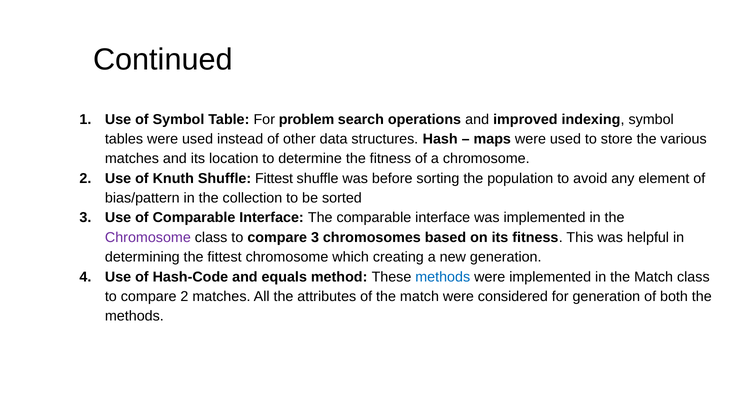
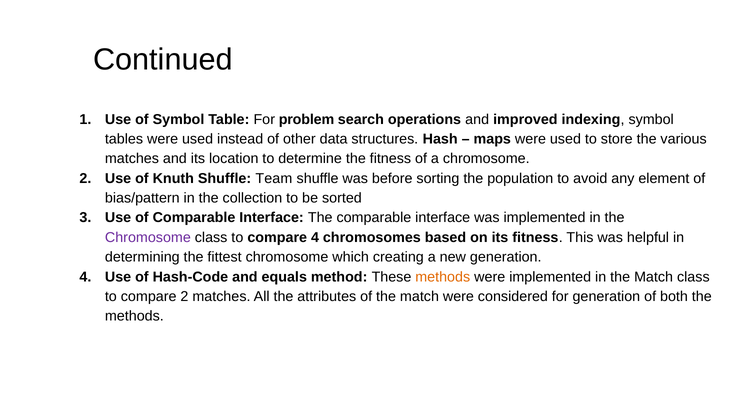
Shuffle Fittest: Fittest -> Team
compare 3: 3 -> 4
methods at (443, 277) colour: blue -> orange
